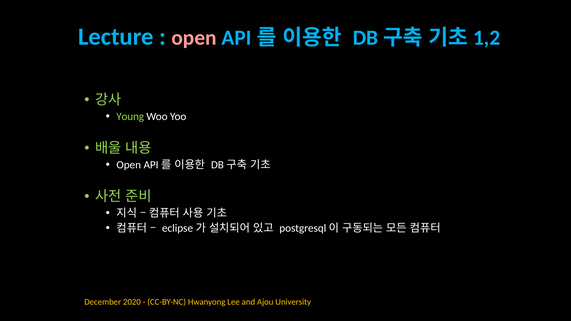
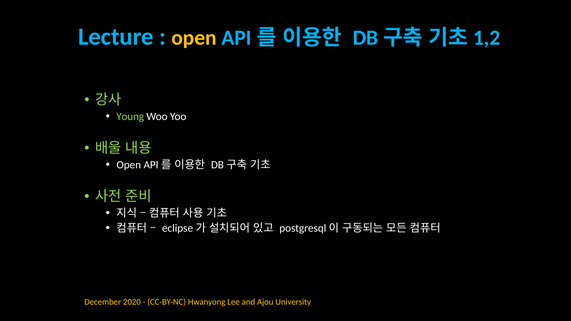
open at (194, 38) colour: pink -> yellow
